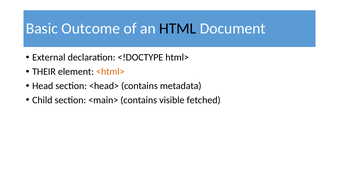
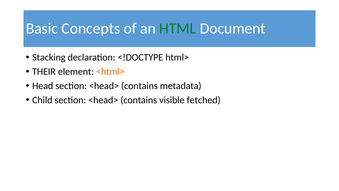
Outcome: Outcome -> Concepts
HTML colour: black -> green
External: External -> Stacking
<main> at (103, 100): <main> -> <head>
